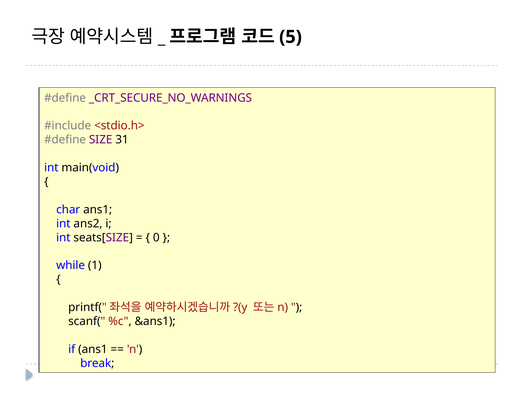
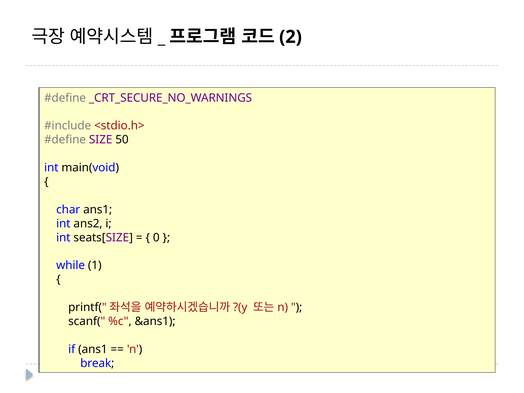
5: 5 -> 2
31: 31 -> 50
